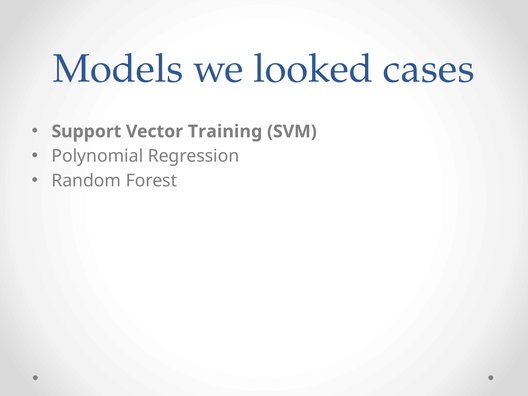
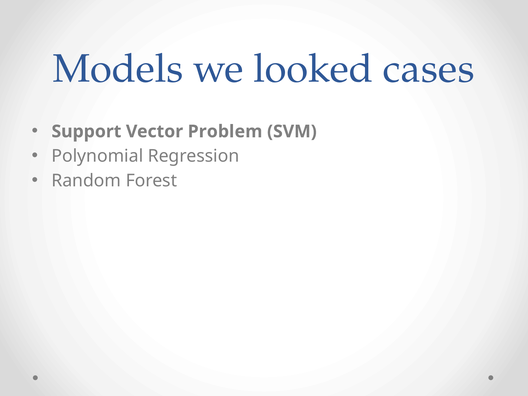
Training: Training -> Problem
